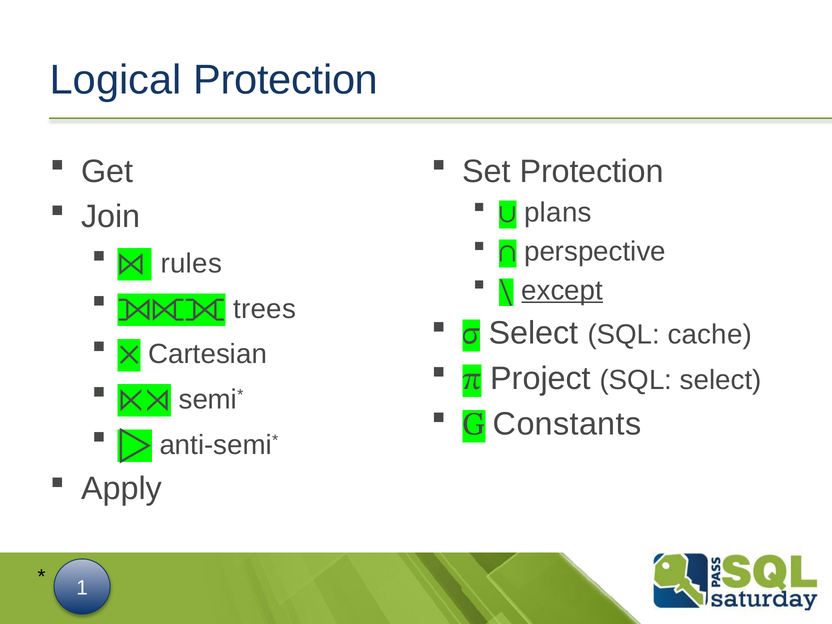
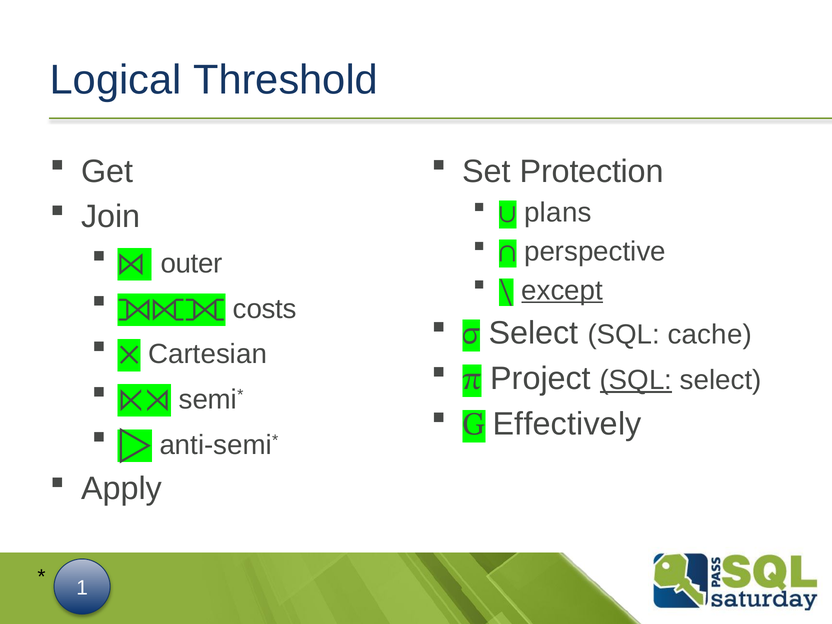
Logical Protection: Protection -> Threshold
rules: rules -> outer
trees: trees -> costs
SQL at (636, 380) underline: none -> present
Constants: Constants -> Effectively
